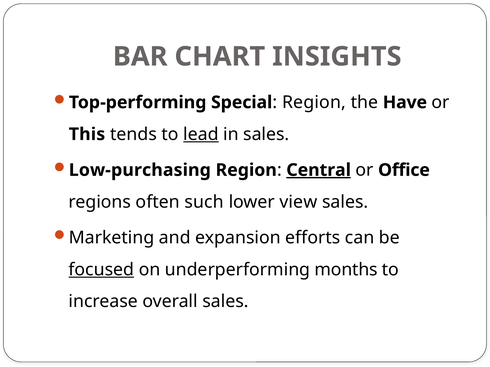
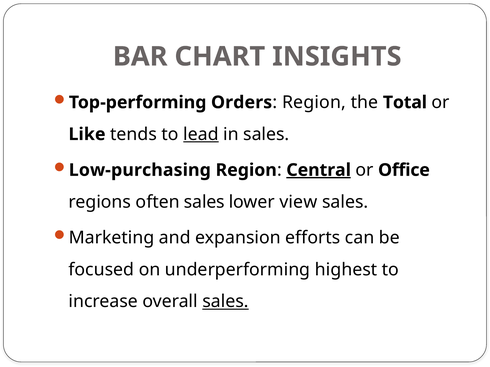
Special: Special -> Orders
Have: Have -> Total
This: This -> Like
often such: such -> sales
focused underline: present -> none
months: months -> highest
sales at (226, 302) underline: none -> present
